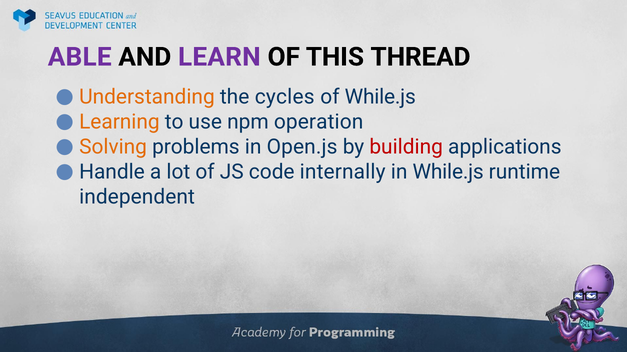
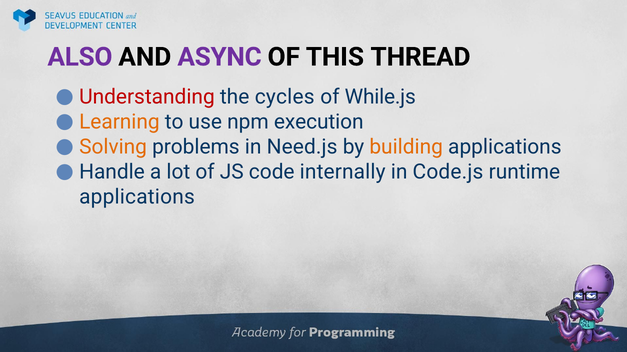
ABLE: ABLE -> ALSO
LEARN: LEARN -> ASYNC
Understanding colour: orange -> red
operation: operation -> execution
Open.js: Open.js -> Need.js
building colour: red -> orange
in While.js: While.js -> Code.js
independent at (137, 197): independent -> applications
